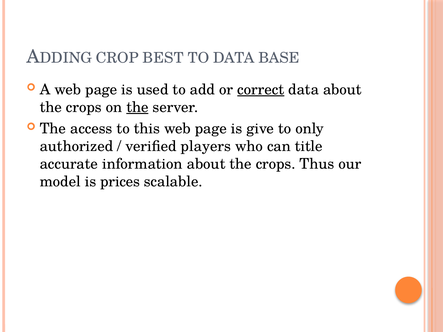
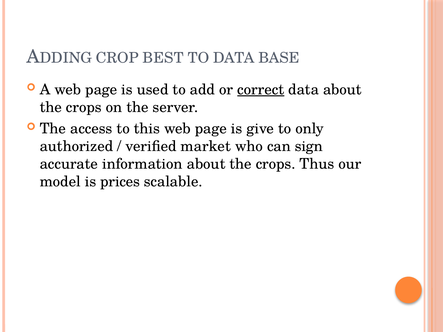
the at (137, 107) underline: present -> none
players: players -> market
title: title -> sign
